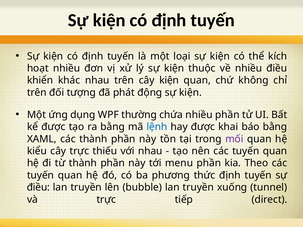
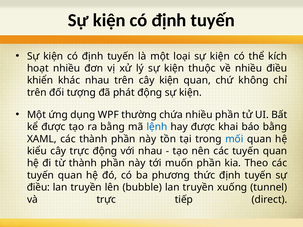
mối colour: purple -> blue
trực thiếu: thiếu -> động
menu: menu -> muốn
